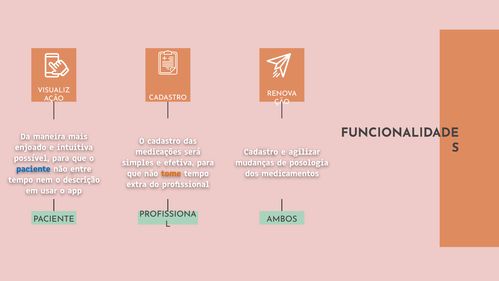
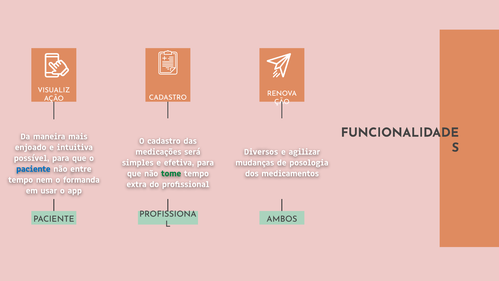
Cadastro at (261, 151): Cadastro -> Diversos
tome colour: orange -> green
descrição: descrição -> formanda
